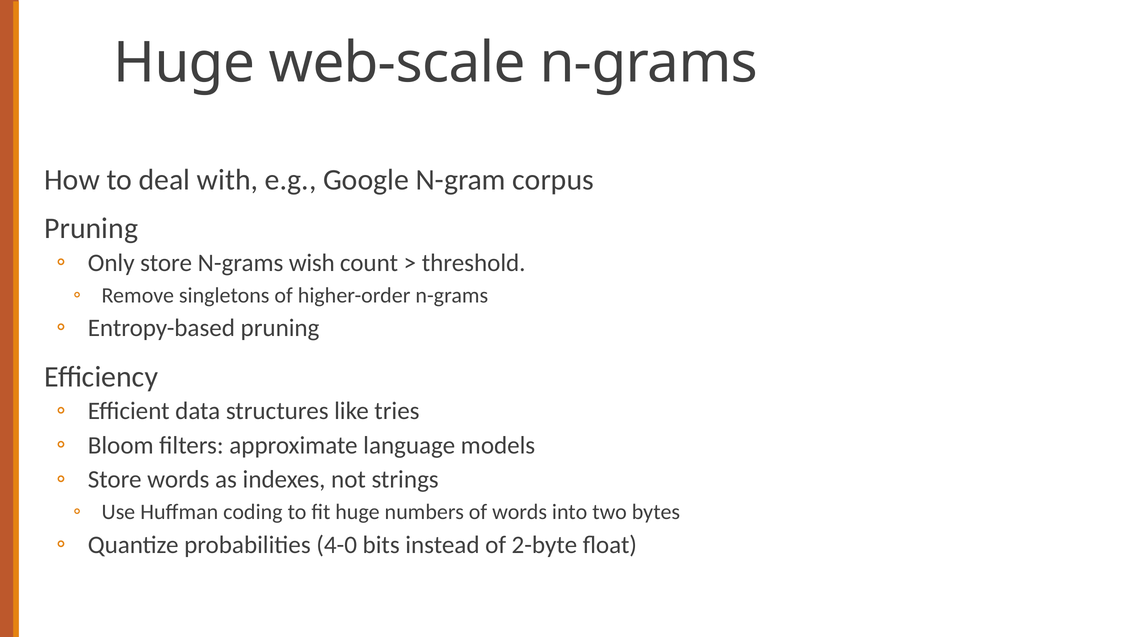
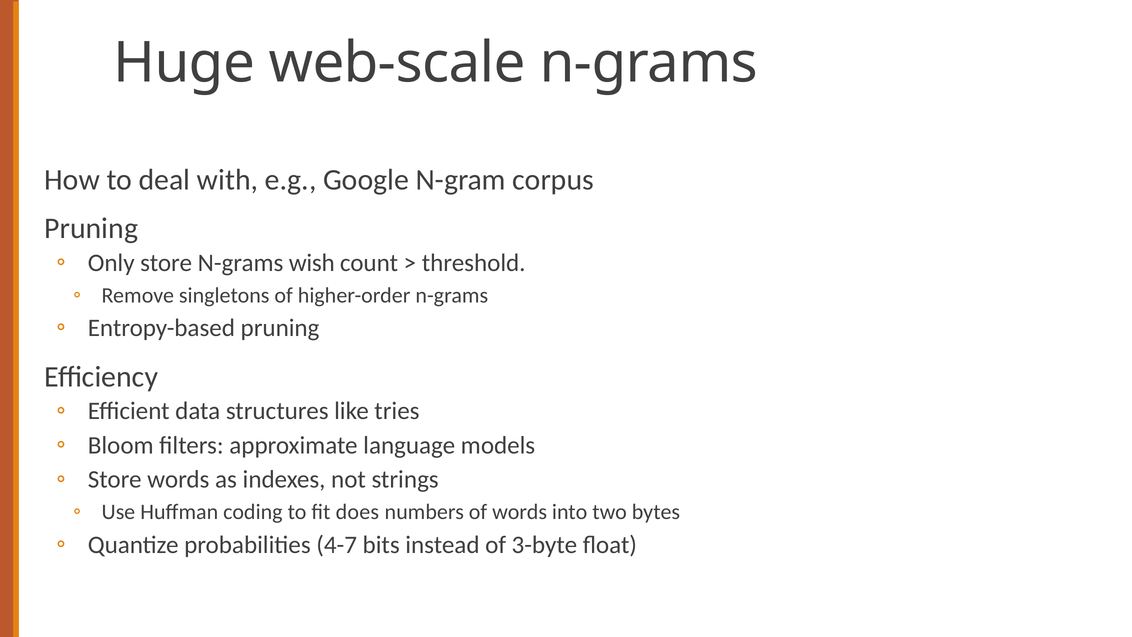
fit huge: huge -> does
4-0: 4-0 -> 4-7
2-byte: 2-byte -> 3-byte
